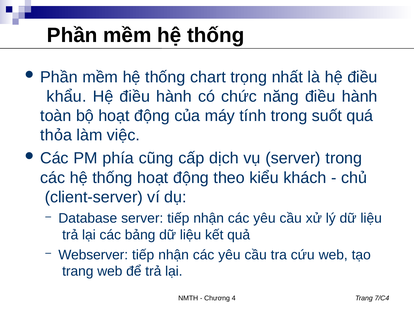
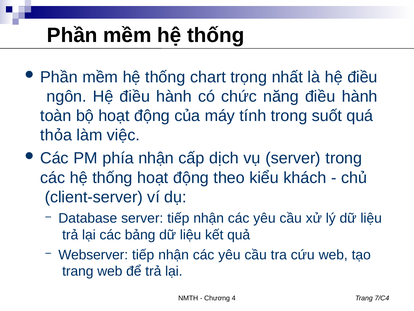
khẩu: khẩu -> ngôn
phía cũng: cũng -> nhận
